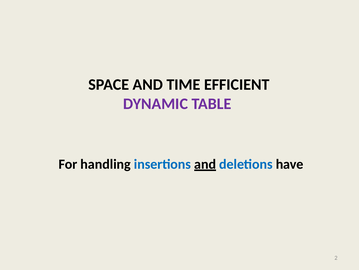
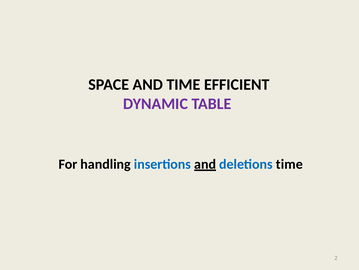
deletions have: have -> time
